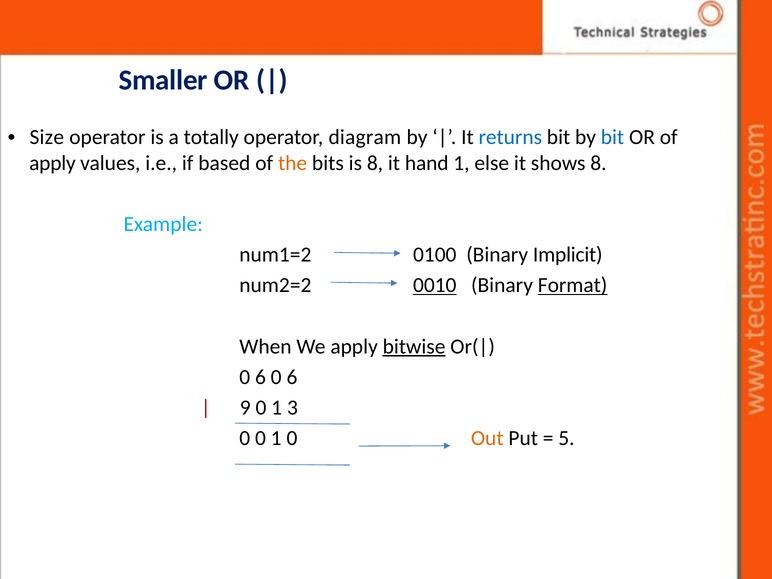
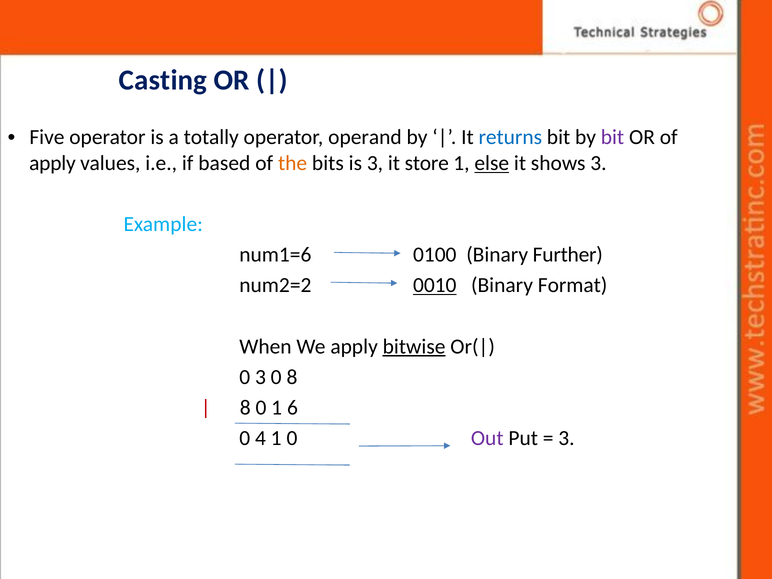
Smaller: Smaller -> Casting
Size: Size -> Five
diagram: diagram -> operand
bit at (612, 137) colour: blue -> purple
is 8: 8 -> 3
hand: hand -> store
else underline: none -> present
shows 8: 8 -> 3
num1=2: num1=2 -> num1=6
Implicit: Implicit -> Further
Format underline: present -> none
6 at (260, 377): 6 -> 3
6 at (292, 377): 6 -> 8
9 at (245, 408): 9 -> 8
3: 3 -> 6
0 0: 0 -> 4
Out colour: orange -> purple
5 at (566, 438): 5 -> 3
